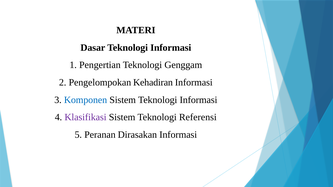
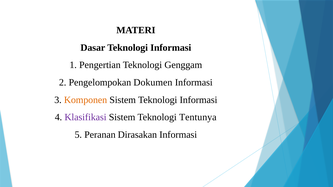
Kehadiran: Kehadiran -> Dokumen
Komponen colour: blue -> orange
Referensi: Referensi -> Tentunya
